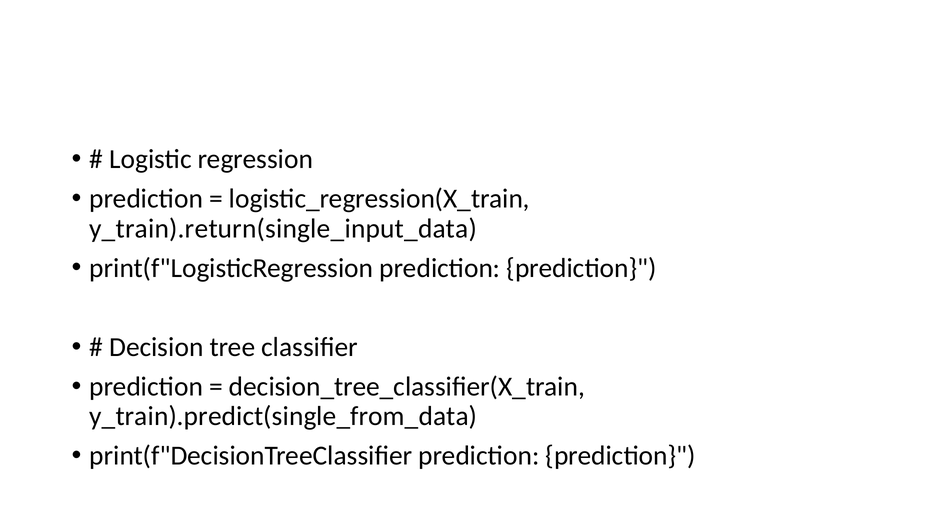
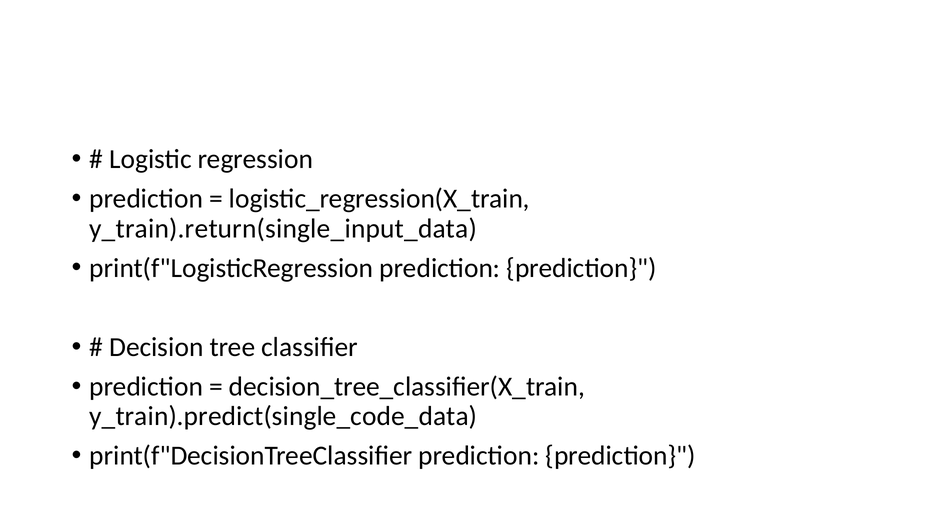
y_train).predict(single_from_data: y_train).predict(single_from_data -> y_train).predict(single_code_data
